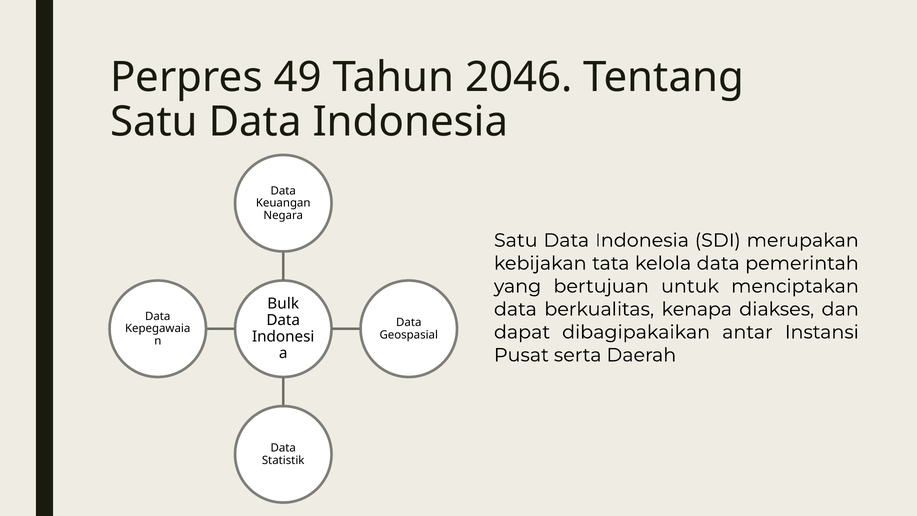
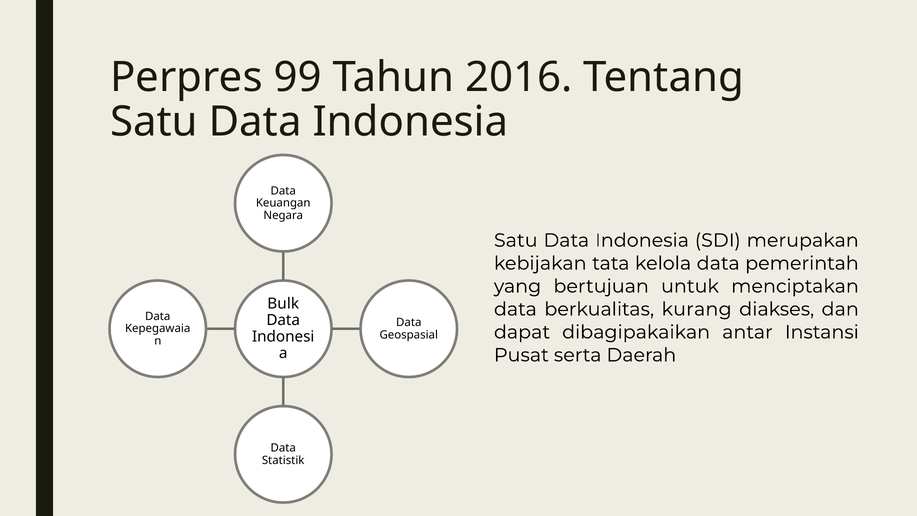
49: 49 -> 99
2046: 2046 -> 2016
kenapa: kenapa -> kurang
